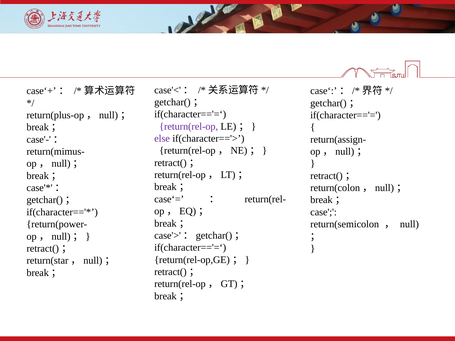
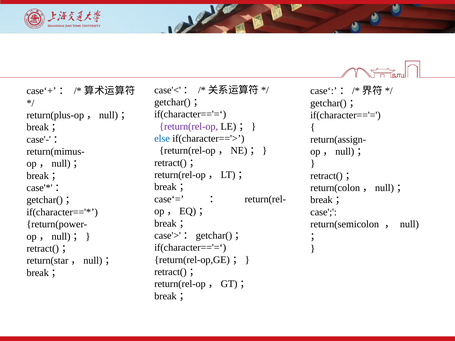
else colour: purple -> blue
